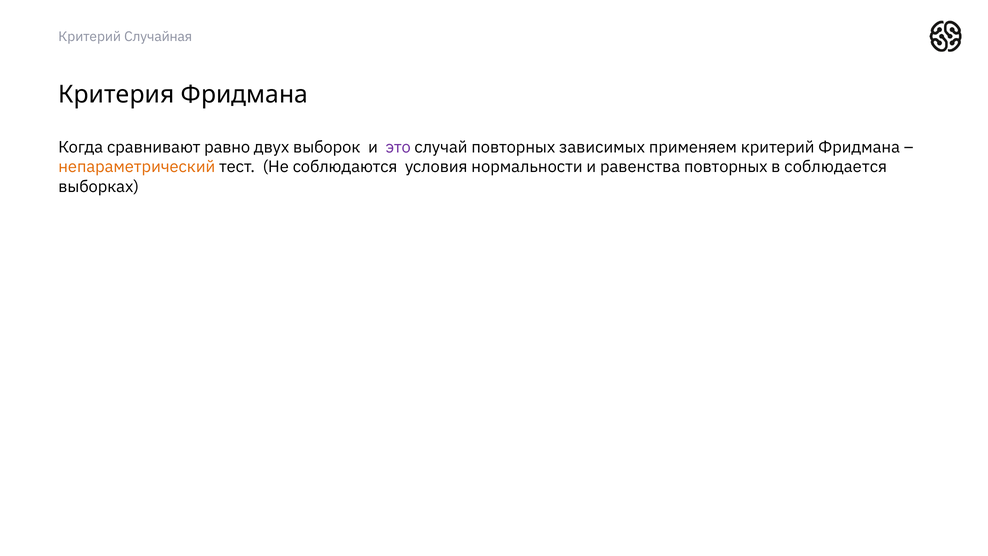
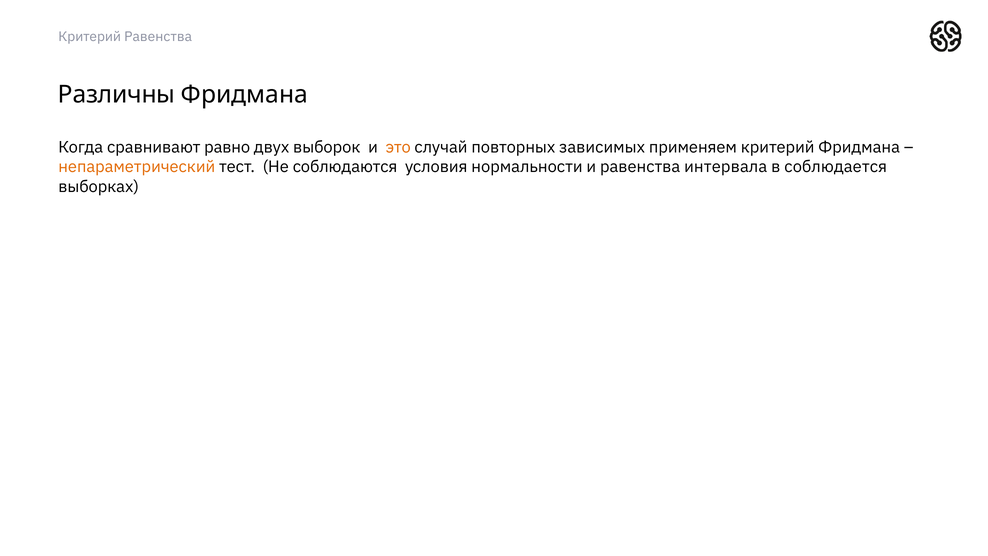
Критерий Случайная: Случайная -> Равенства
Критерия: Критерия -> Различны
это colour: purple -> orange
равенства повторных: повторных -> интервала
